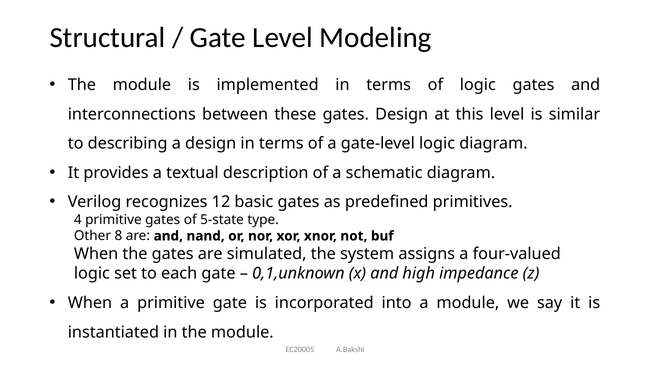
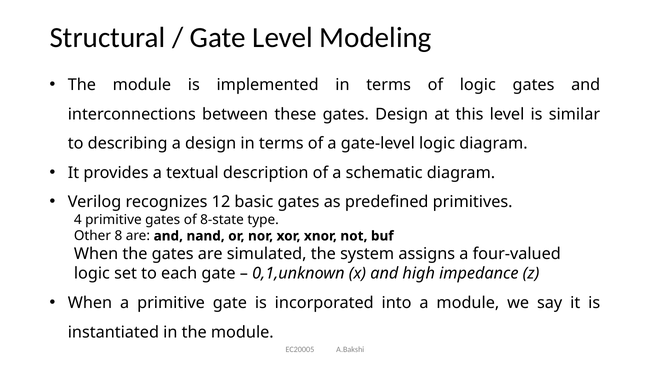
5-state: 5-state -> 8-state
